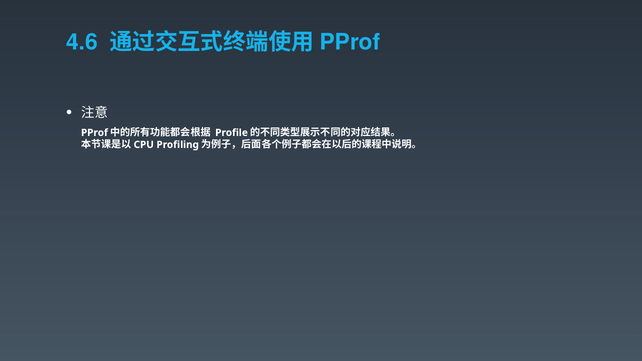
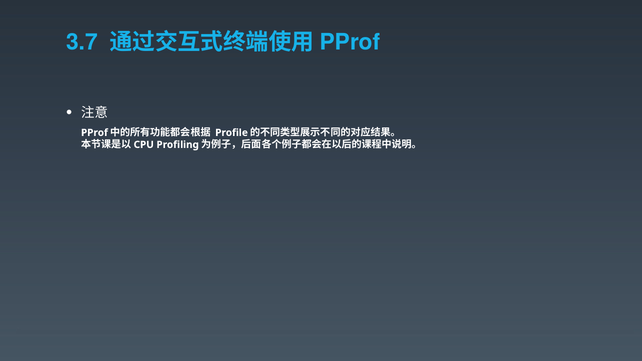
4.6: 4.6 -> 3.7
